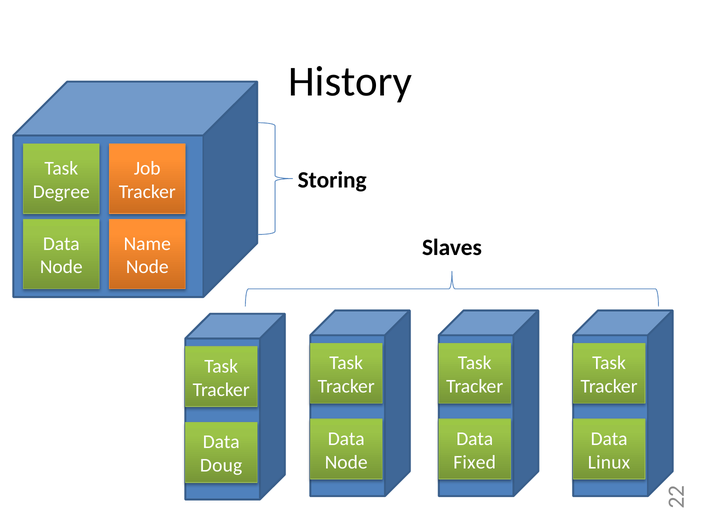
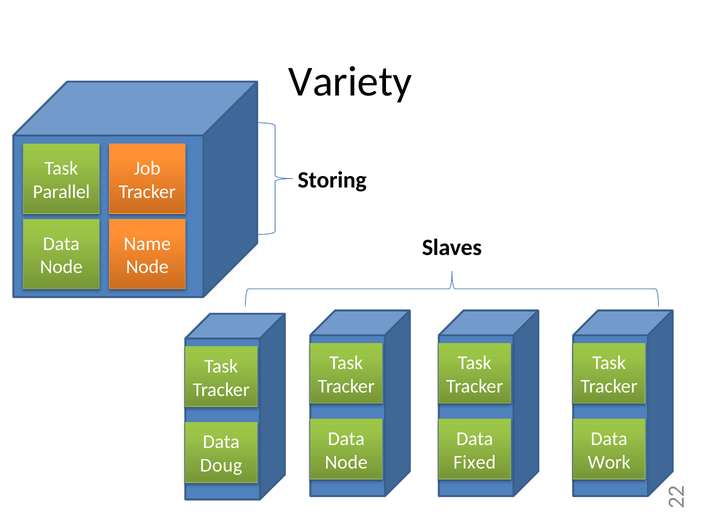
History: History -> Variety
Degree: Degree -> Parallel
Linux: Linux -> Work
